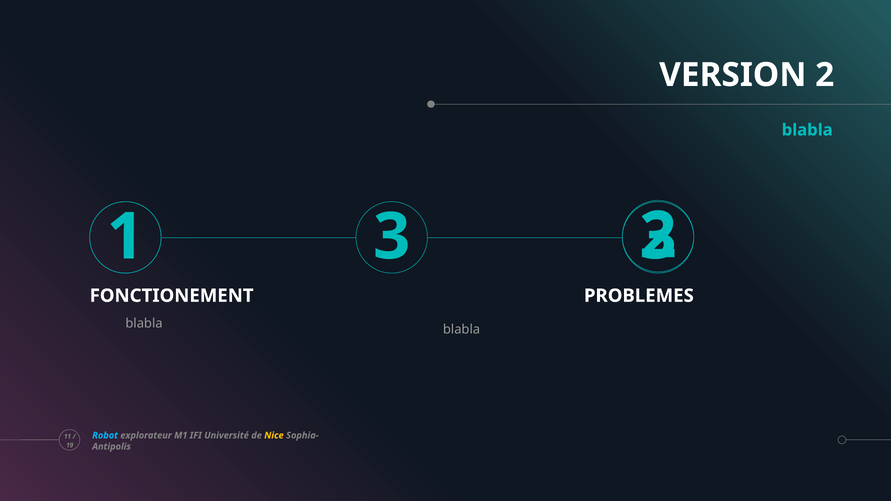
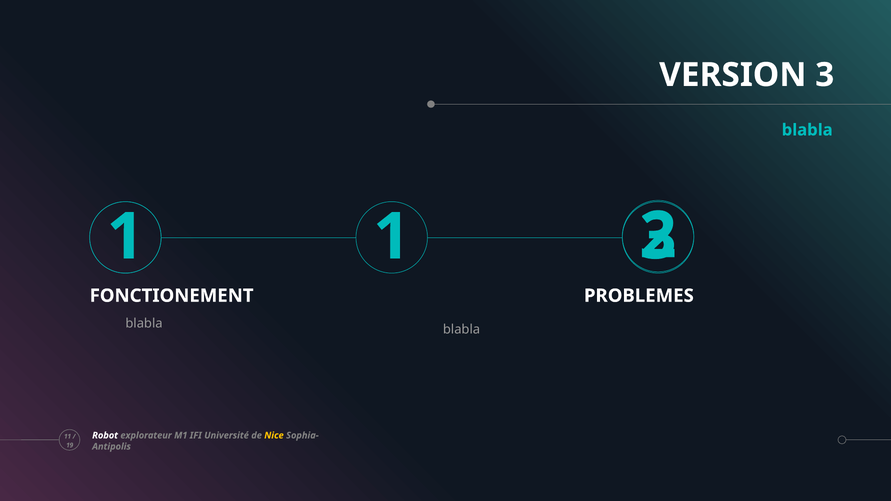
VERSION 2: 2 -> 3
3 at (392, 237): 3 -> 1
Robot colour: light blue -> white
